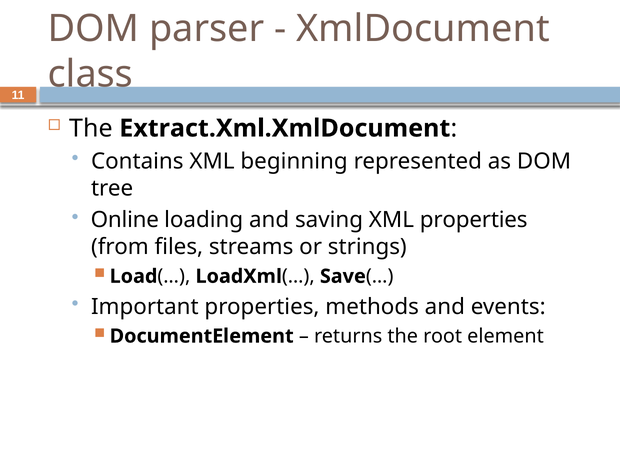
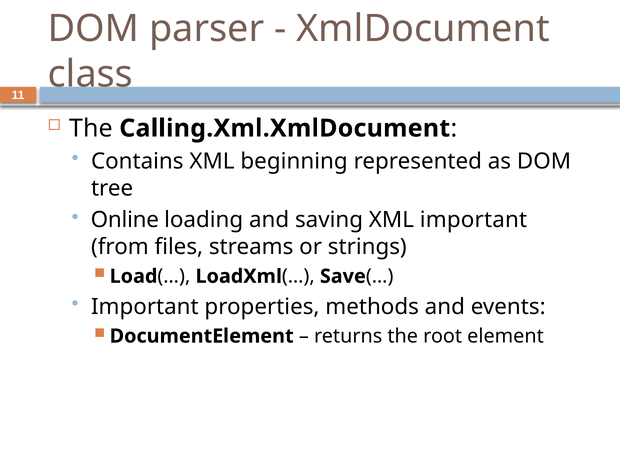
Extract.Xml.XmlDocument: Extract.Xml.XmlDocument -> Calling.Xml.XmlDocument
XML properties: properties -> important
